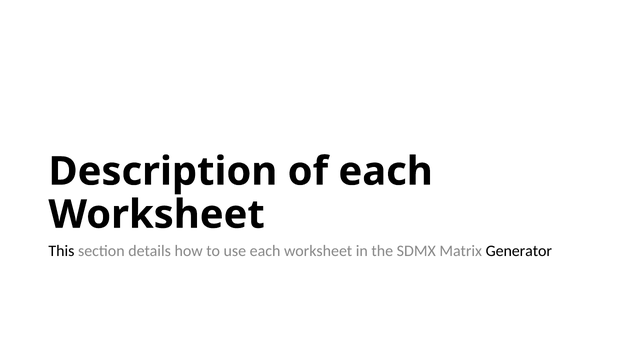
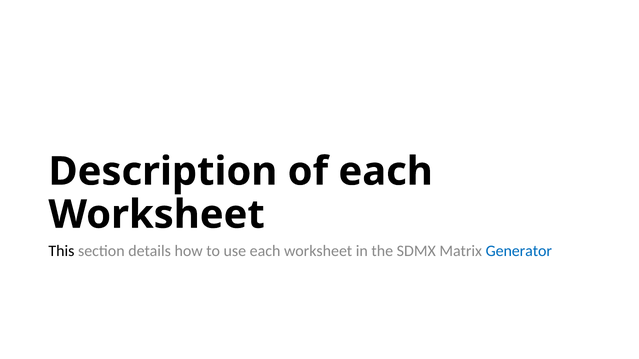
Generator colour: black -> blue
